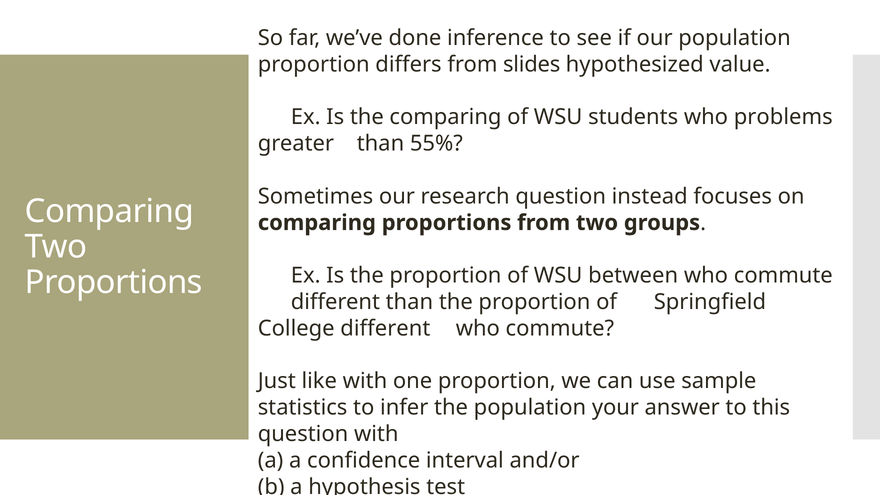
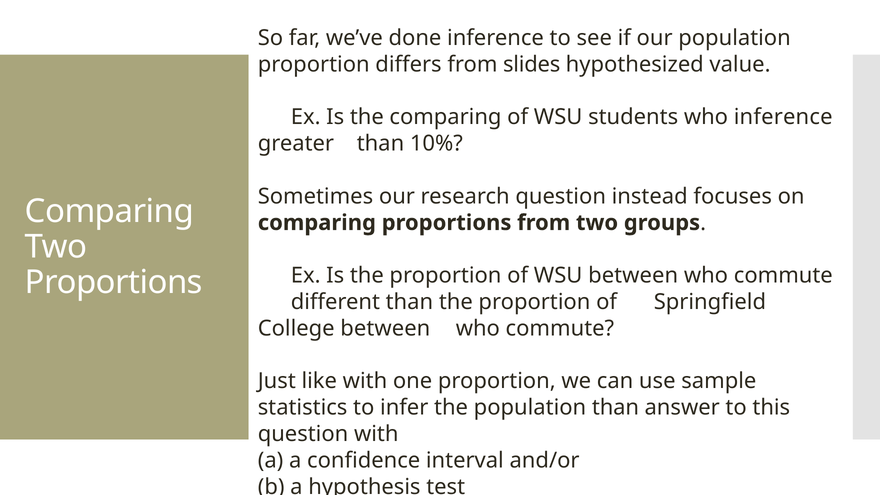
who problems: problems -> inference
55%: 55% -> 10%
College different: different -> between
population your: your -> than
